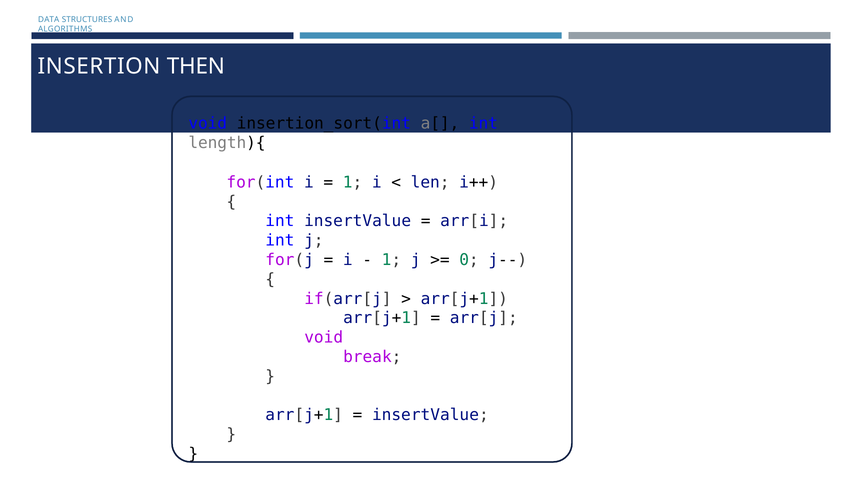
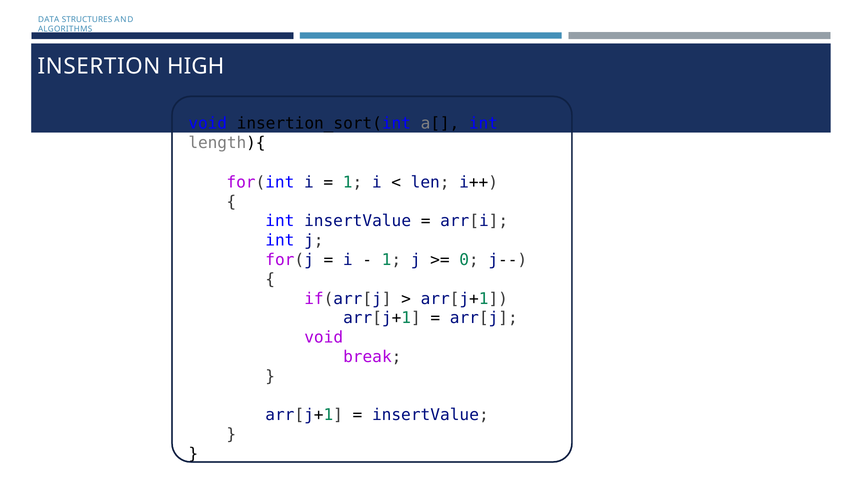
THEN: THEN -> HIGH
